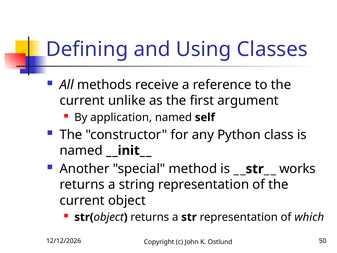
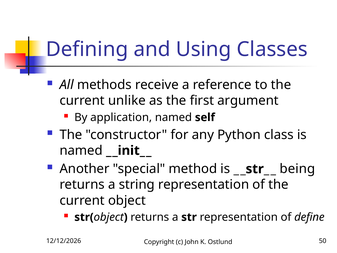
works: works -> being
which: which -> define
